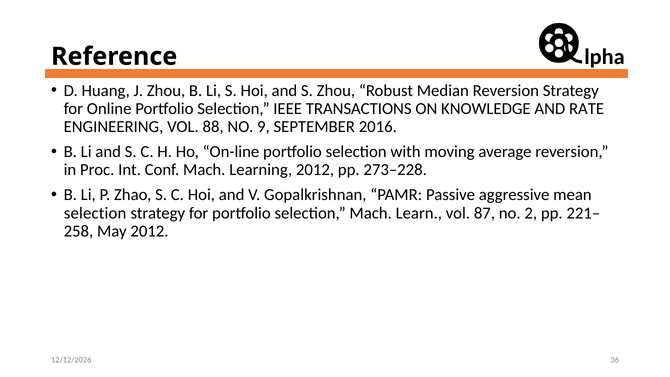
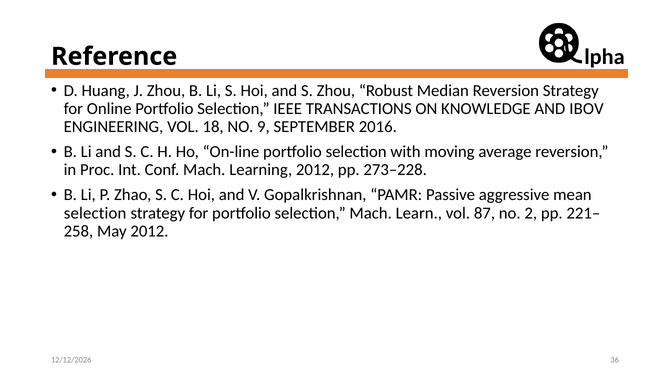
RATE: RATE -> IBOV
88: 88 -> 18
